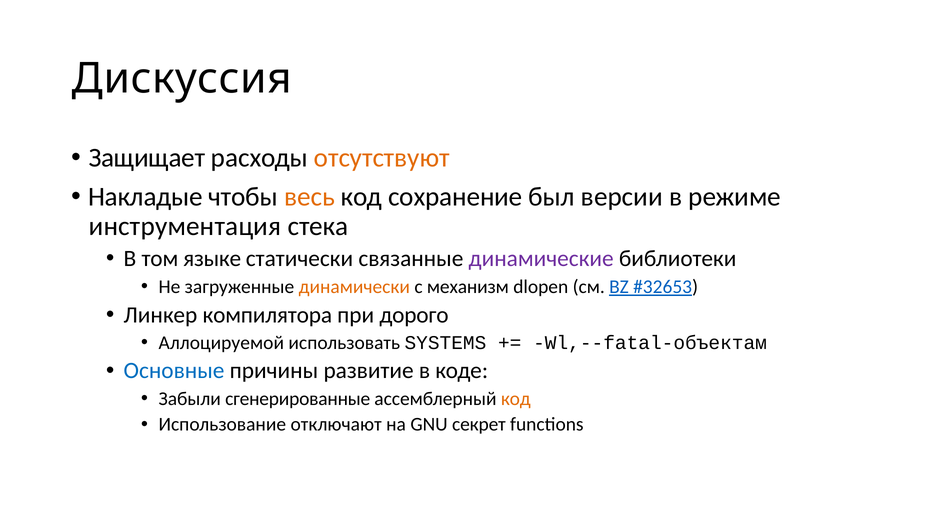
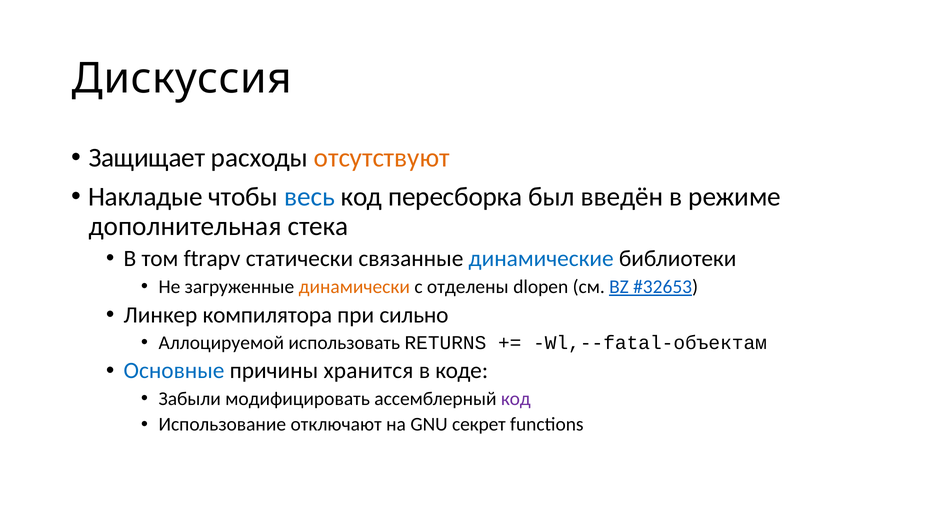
весь colour: orange -> blue
сохранение: сохранение -> пересборка
версии: версии -> введён
инструментация: инструментация -> дополнительная
языке: языке -> ftrapv
динамические colour: purple -> blue
механизм: механизм -> отделены
дорого: дорого -> сильно
SYSTEMS: SYSTEMS -> RETURNS
развитие: развитие -> хранится
сгенерированные: сгенерированные -> модифицировать
код at (516, 399) colour: orange -> purple
